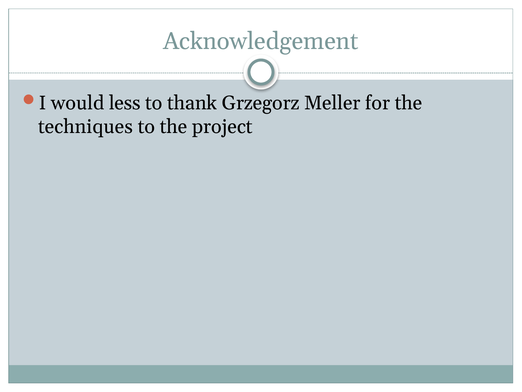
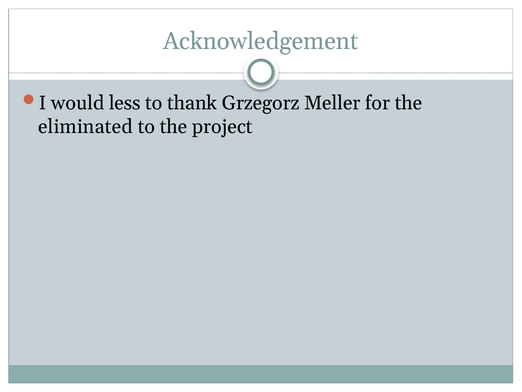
techniques: techniques -> eliminated
